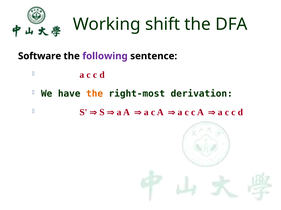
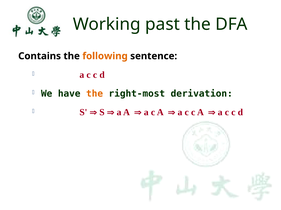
shift: shift -> past
Software: Software -> Contains
following colour: purple -> orange
